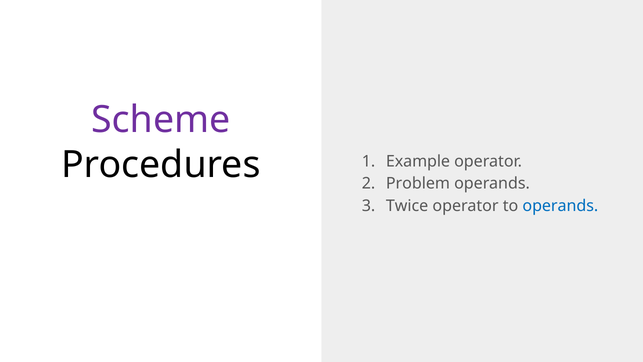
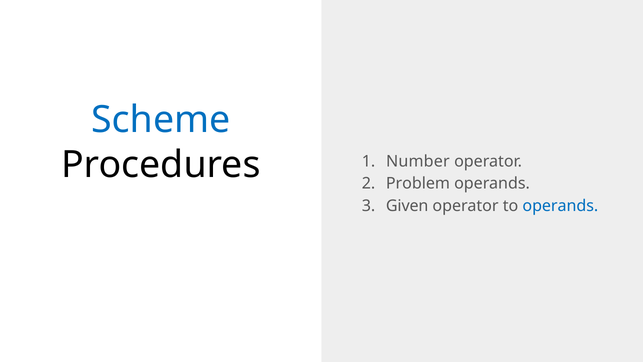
Scheme colour: purple -> blue
Example: Example -> Number
Twice: Twice -> Given
